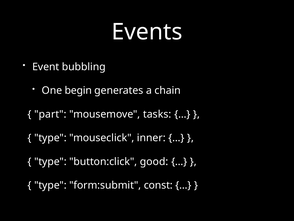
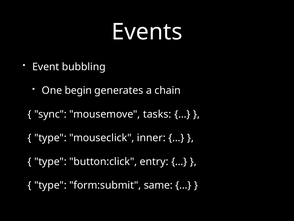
part: part -> sync
good: good -> entry
const: const -> same
